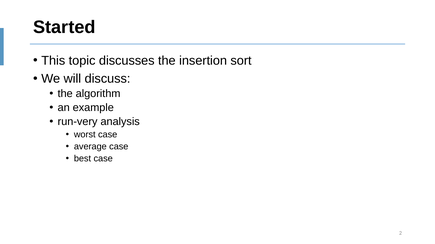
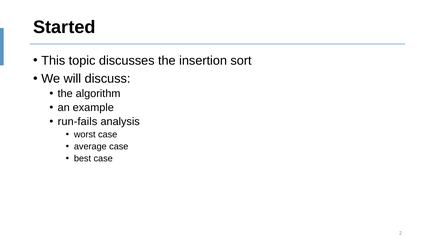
run-very: run-very -> run-fails
